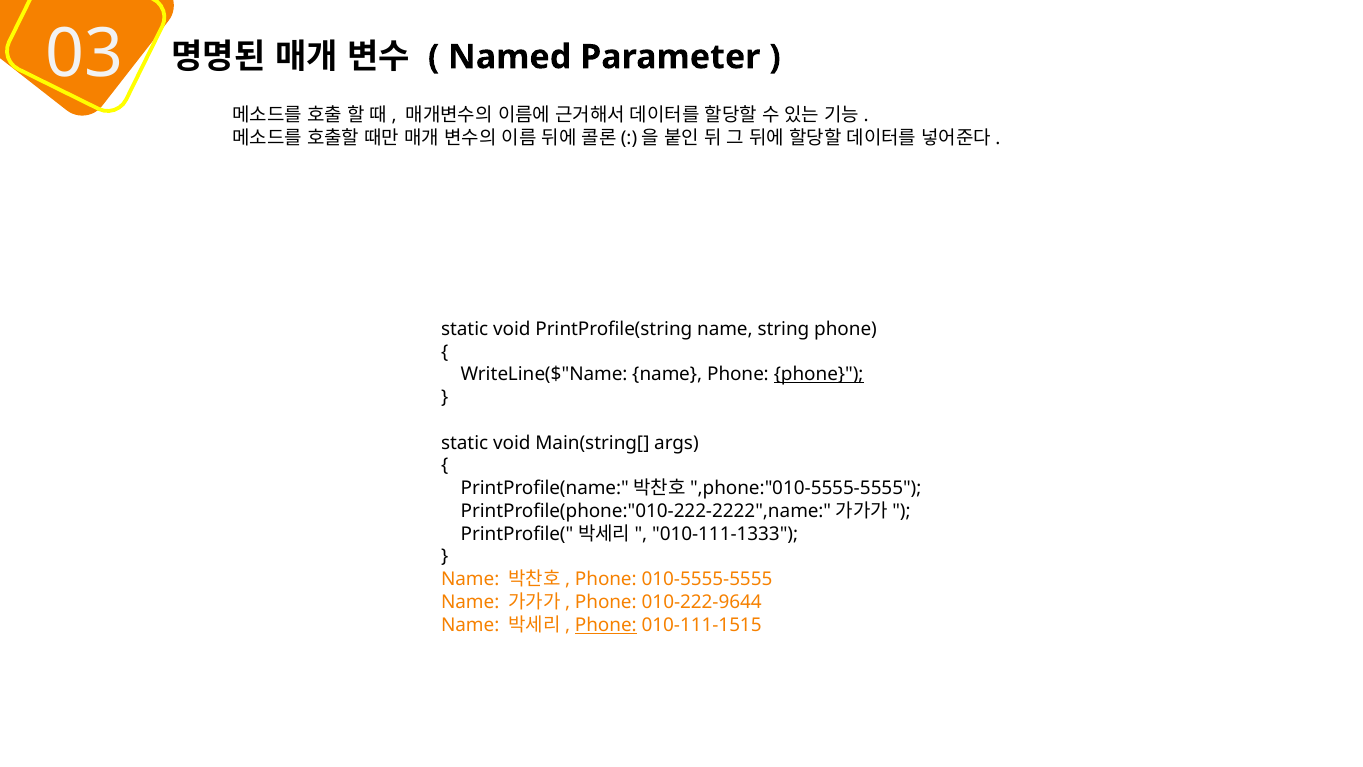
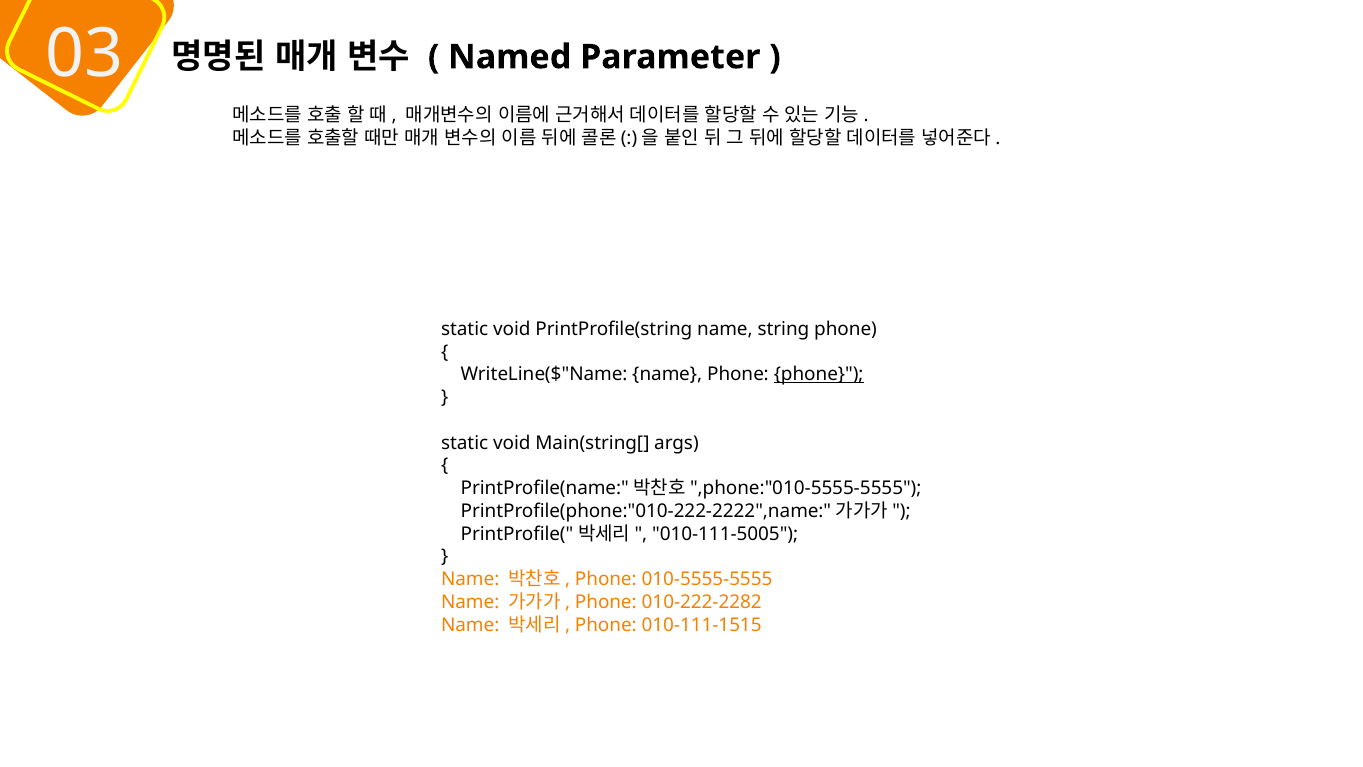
010-111-1333: 010-111-1333 -> 010-111-5005
010-222-9644: 010-222-9644 -> 010-222-2282
Phone at (606, 625) underline: present -> none
